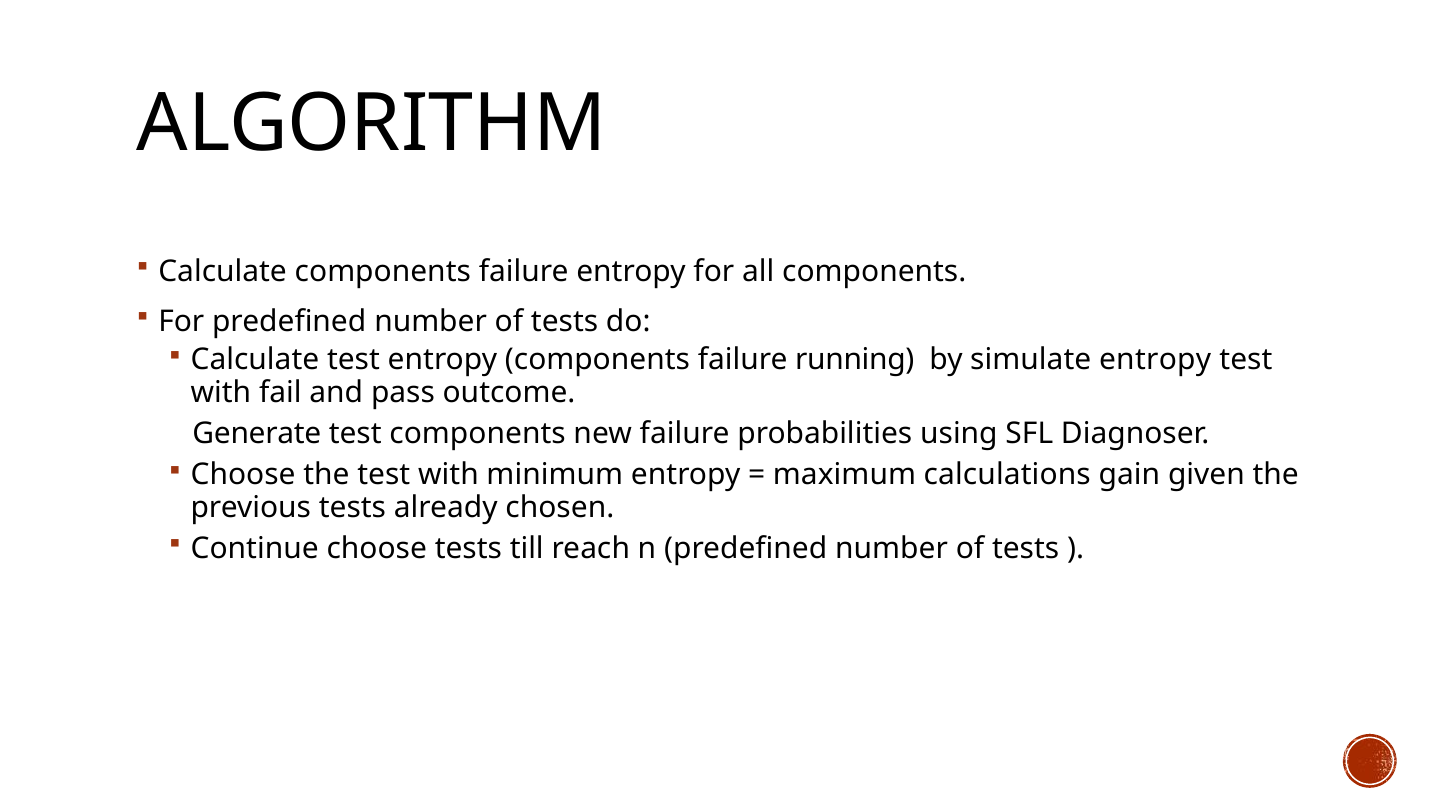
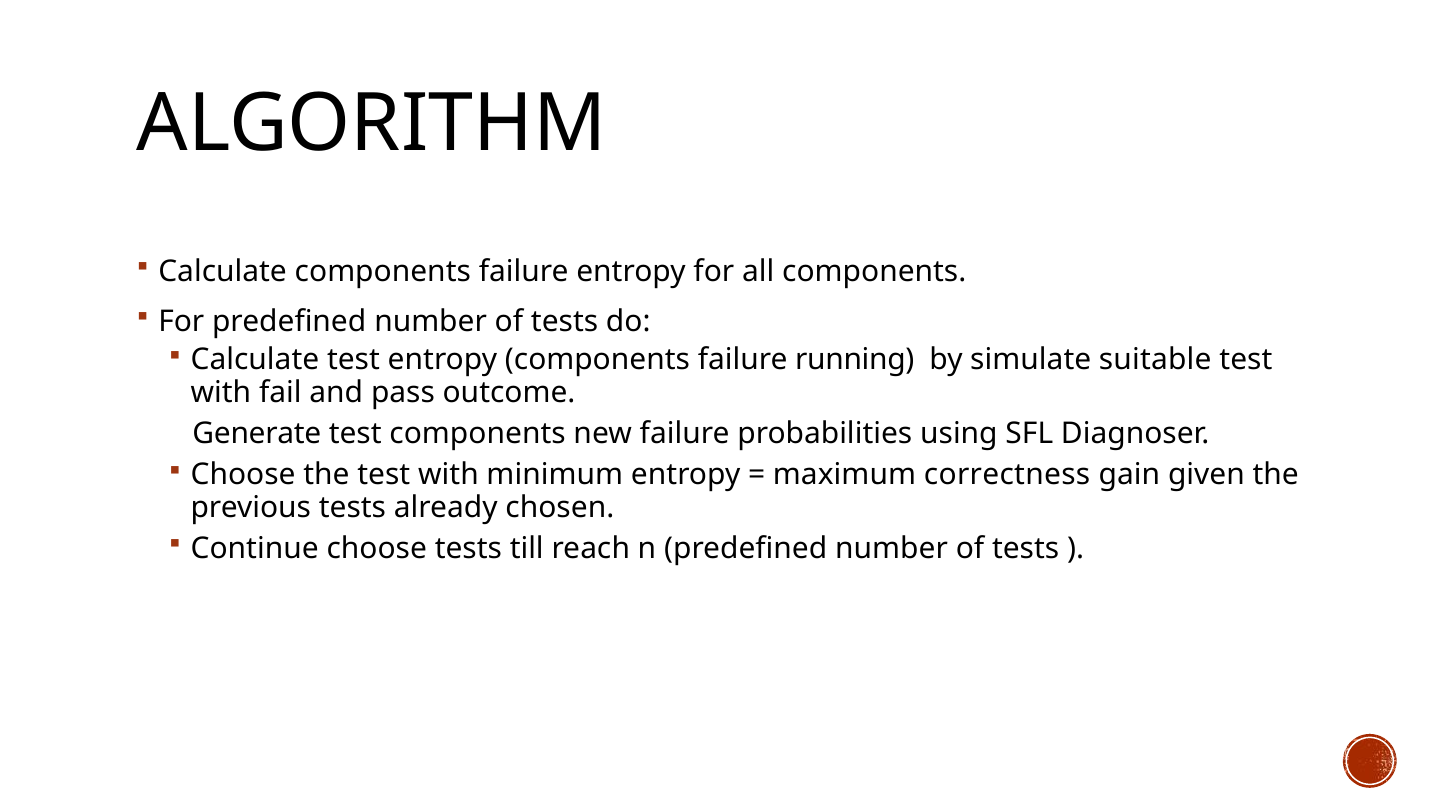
simulate entropy: entropy -> suitable
calculations: calculations -> correctness
